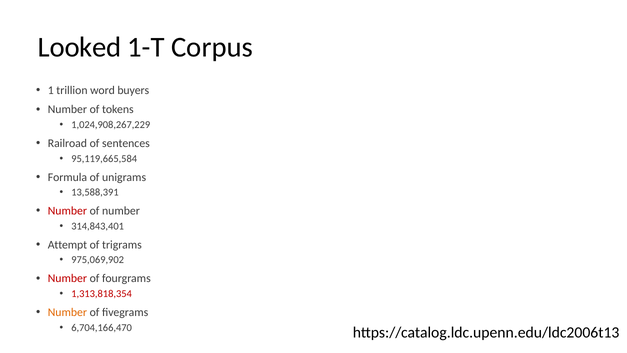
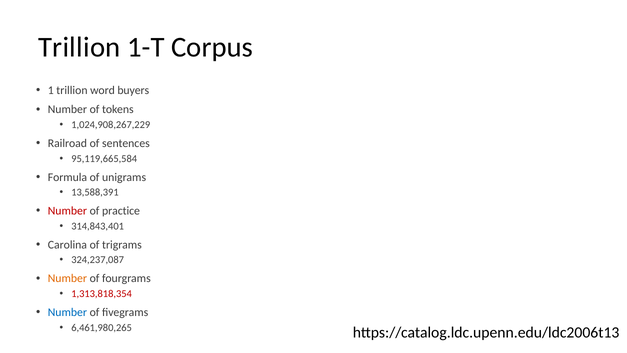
Looked at (80, 47): Looked -> Trillion
of number: number -> practice
Attempt: Attempt -> Carolina
975,069,902: 975,069,902 -> 324,237,087
Number at (67, 278) colour: red -> orange
Number at (67, 312) colour: orange -> blue
6,704,166,470: 6,704,166,470 -> 6,461,980,265
